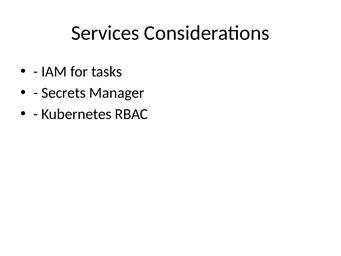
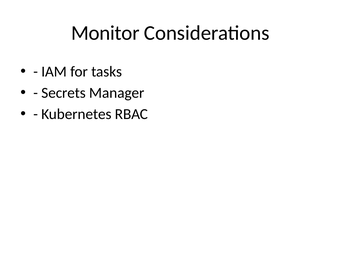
Services: Services -> Monitor
